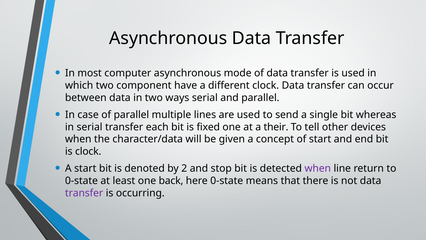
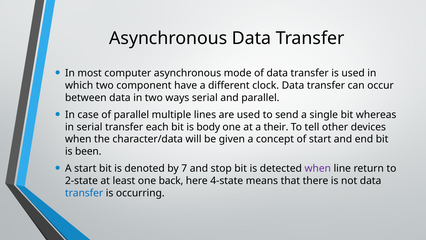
fixed: fixed -> body
is clock: clock -> been
2: 2 -> 7
0-state at (81, 181): 0-state -> 2-state
here 0-state: 0-state -> 4-state
transfer at (84, 193) colour: purple -> blue
